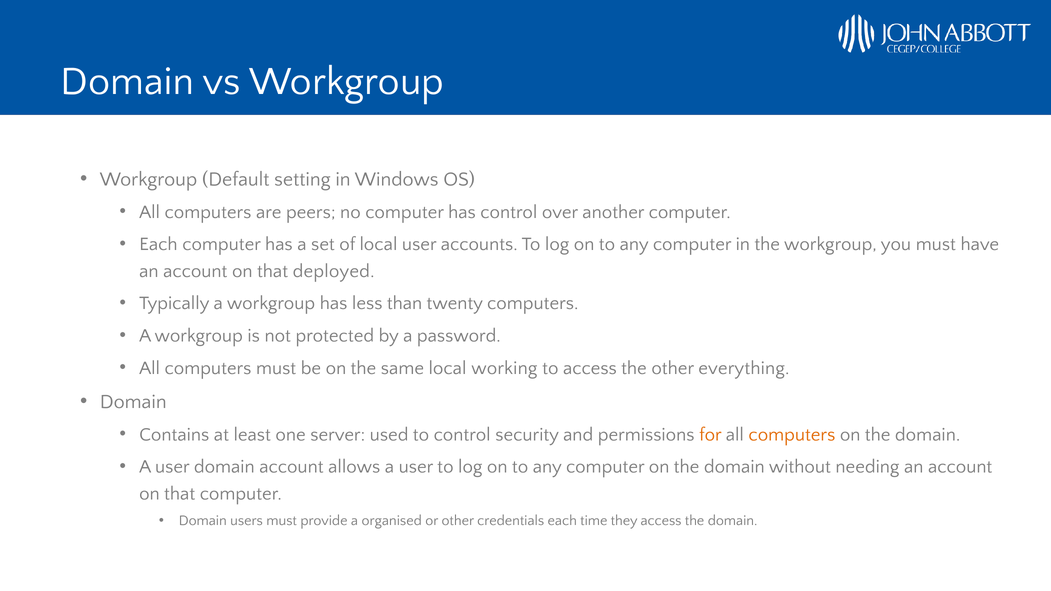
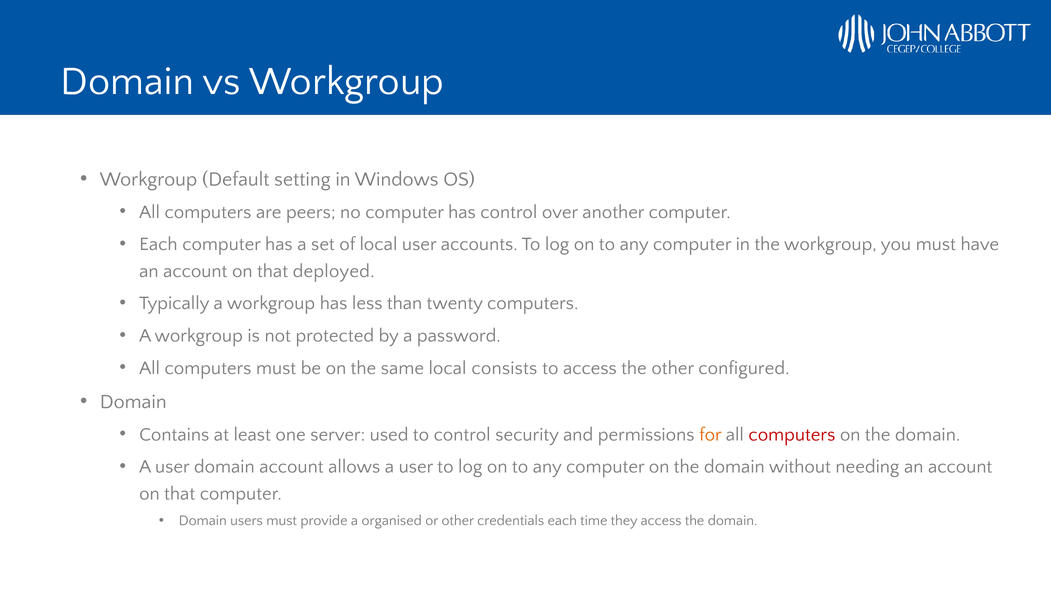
working: working -> consists
everything: everything -> configured
computers at (792, 435) colour: orange -> red
